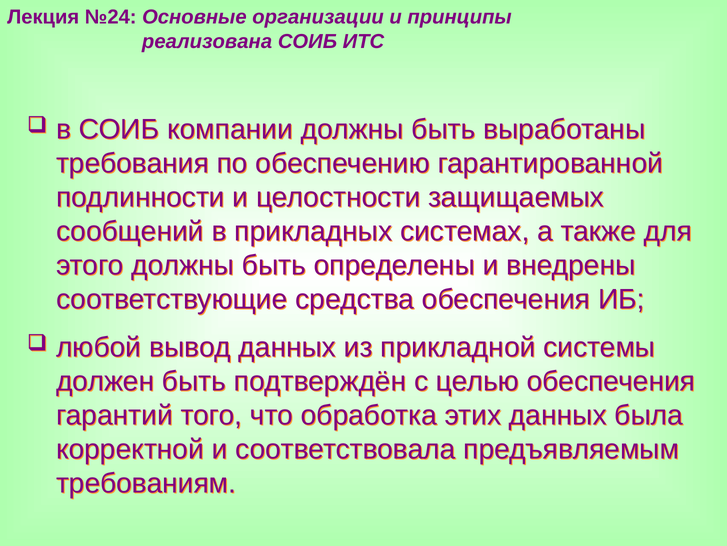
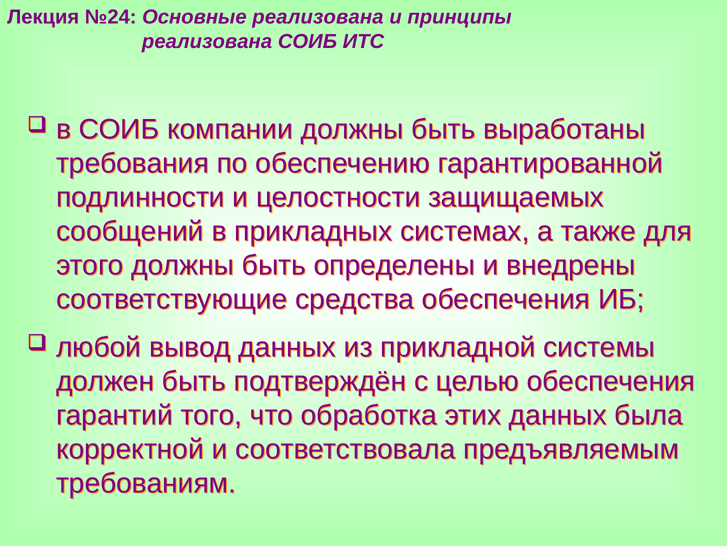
Основные организации: организации -> реализована
